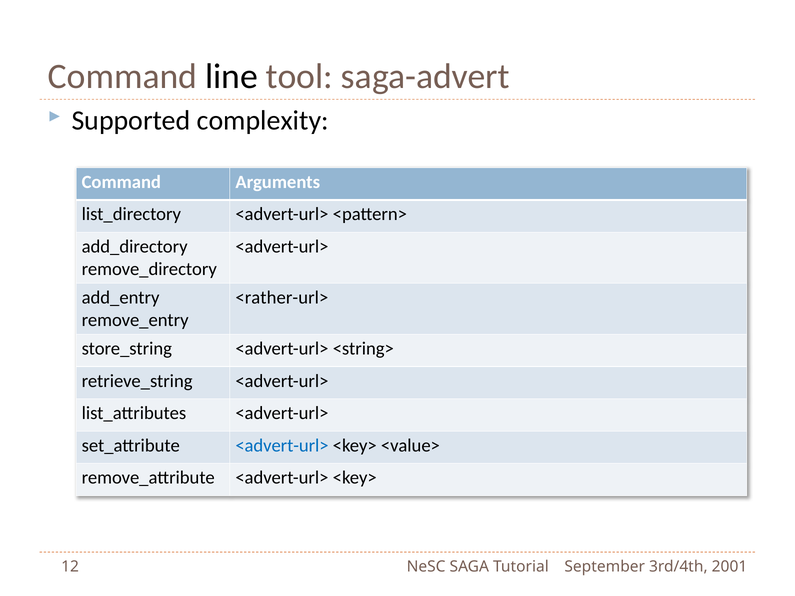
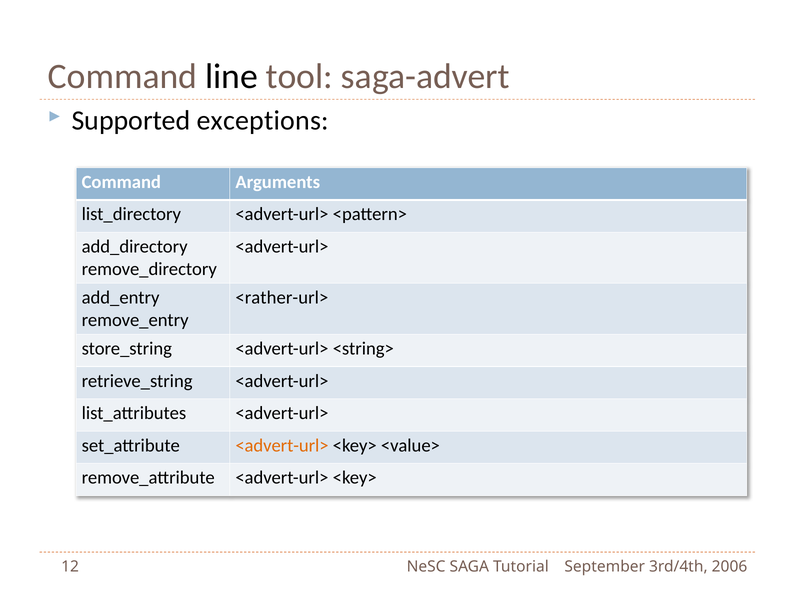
complexity: complexity -> exceptions
<advert-url> at (282, 446) colour: blue -> orange
2001: 2001 -> 2006
